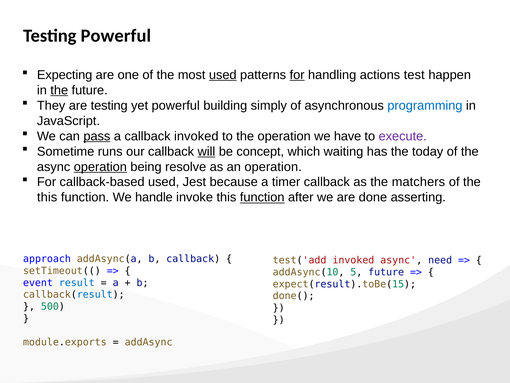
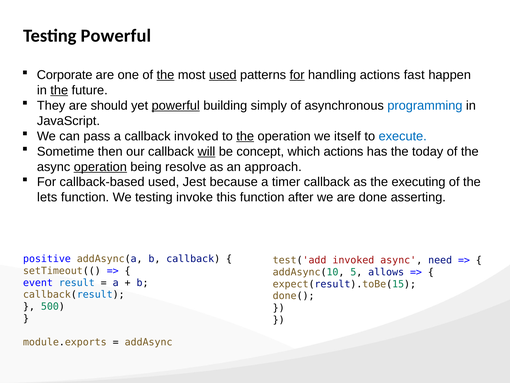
Expecting: Expecting -> Corporate
the at (165, 75) underline: none -> present
test: test -> fast
are testing: testing -> should
powerful at (176, 105) underline: none -> present
pass underline: present -> none
the at (245, 136) underline: none -> present
have: have -> itself
execute colour: purple -> blue
runs: runs -> then
which waiting: waiting -> actions
an operation: operation -> approach
matchers: matchers -> executing
this at (47, 197): this -> lets
We handle: handle -> testing
function at (262, 197) underline: present -> none
approach: approach -> positive
5 future: future -> allows
